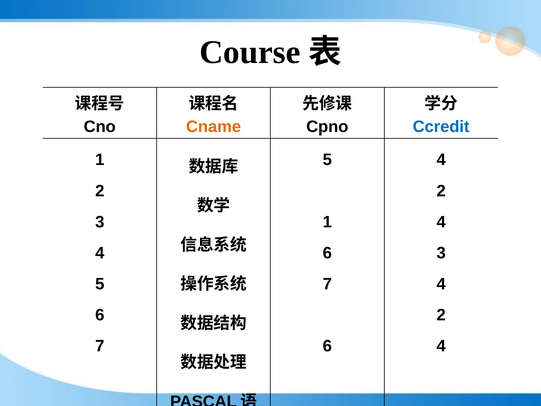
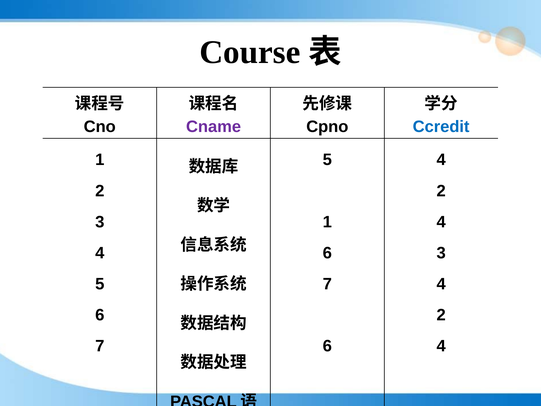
Cname colour: orange -> purple
